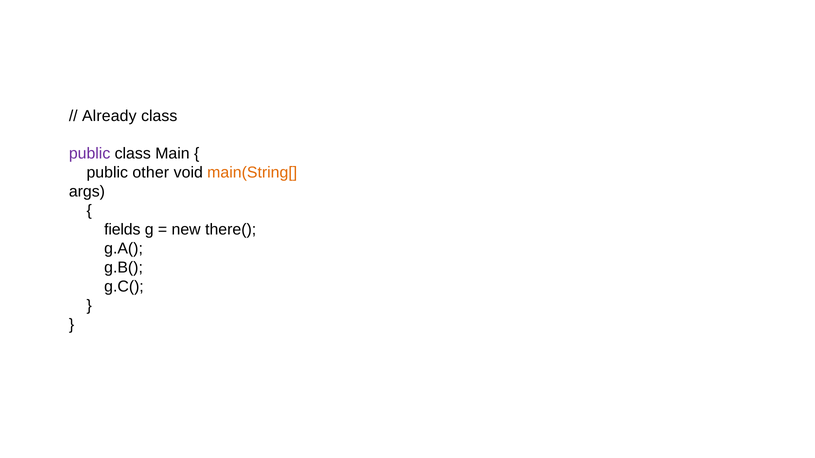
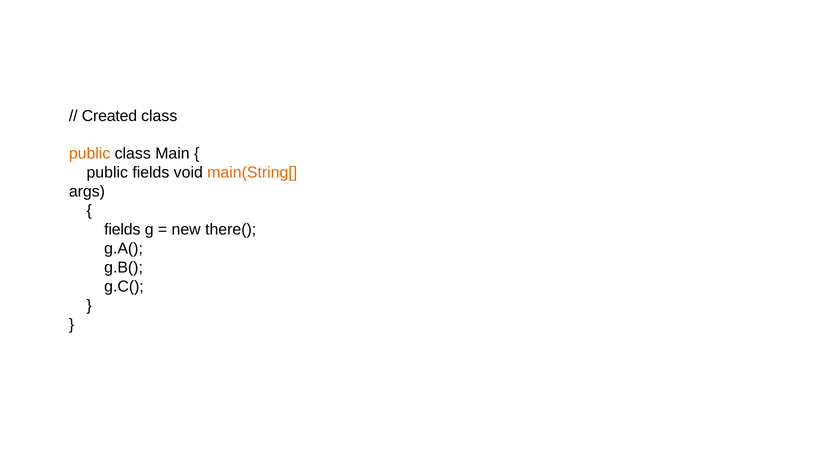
Already: Already -> Created
public at (90, 154) colour: purple -> orange
public other: other -> fields
